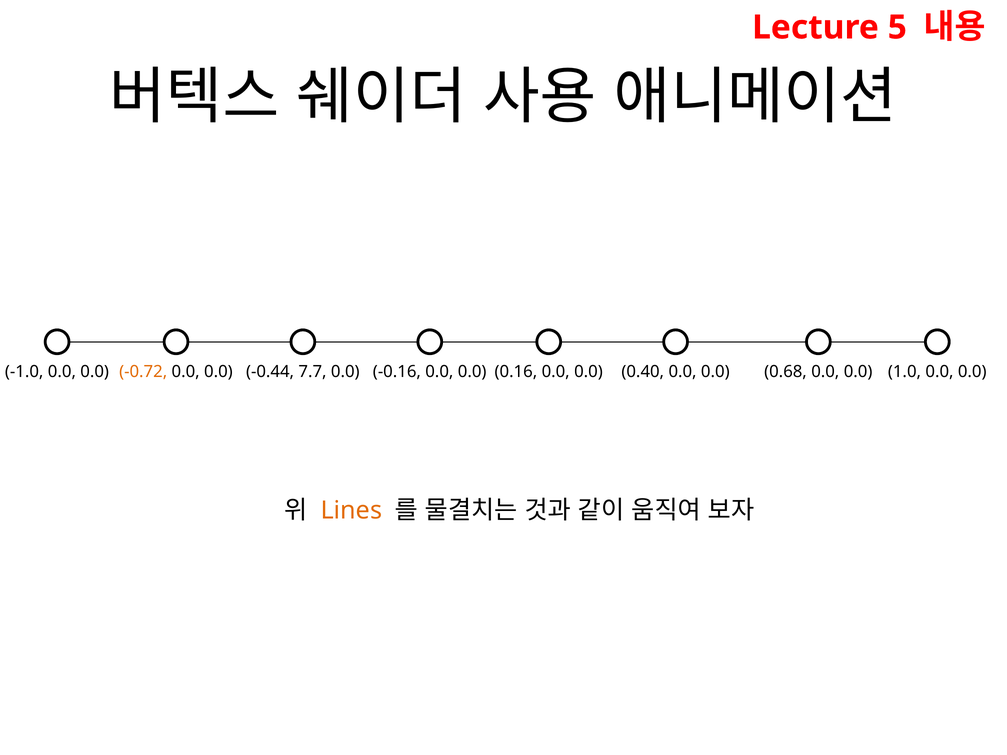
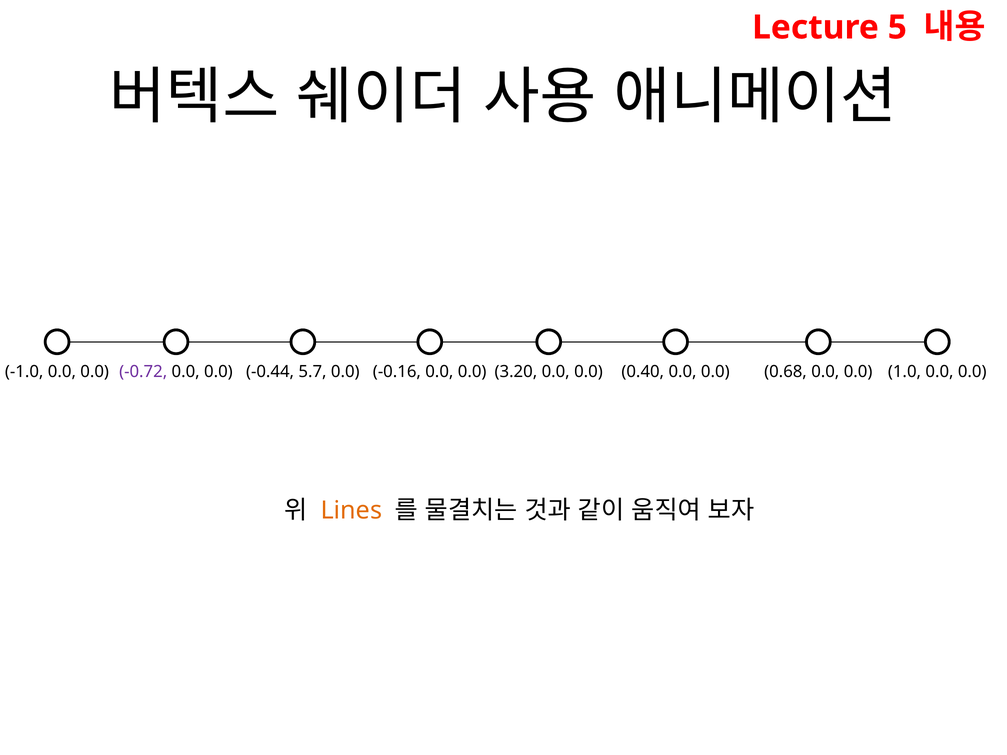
-0.72 colour: orange -> purple
7.7: 7.7 -> 5.7
0.16: 0.16 -> 3.20
